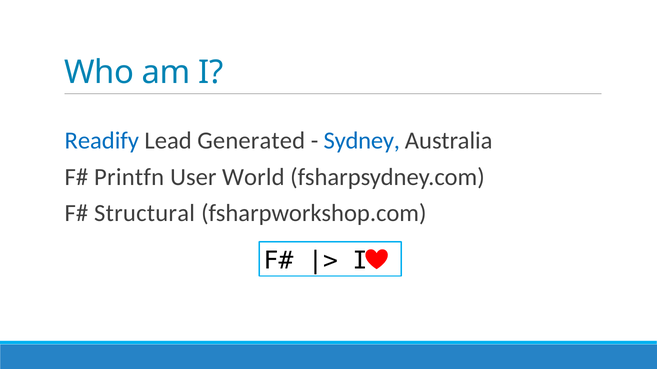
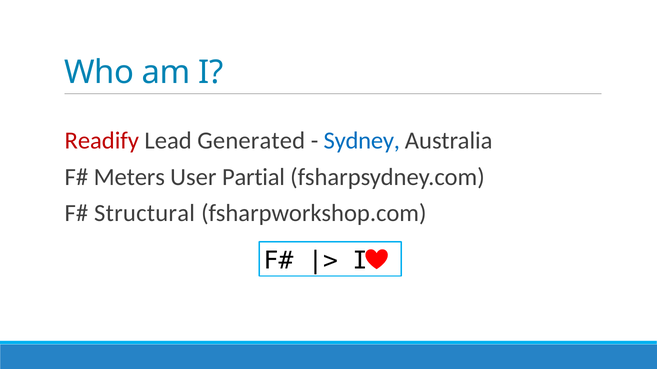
Readify colour: blue -> red
Printfn: Printfn -> Meters
World: World -> Partial
